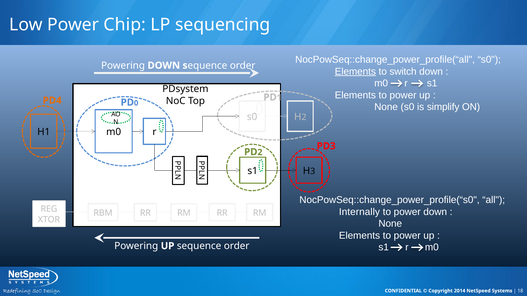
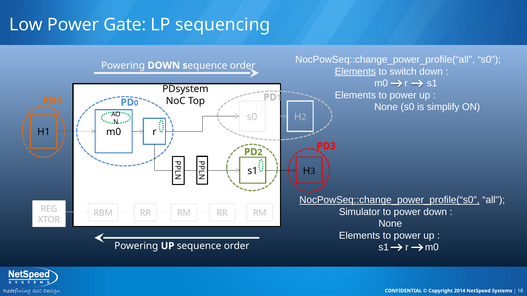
Chip: Chip -> Gate
NocPowSeq::change_power_profile(“s0 underline: none -> present
Internally: Internally -> Simulator
